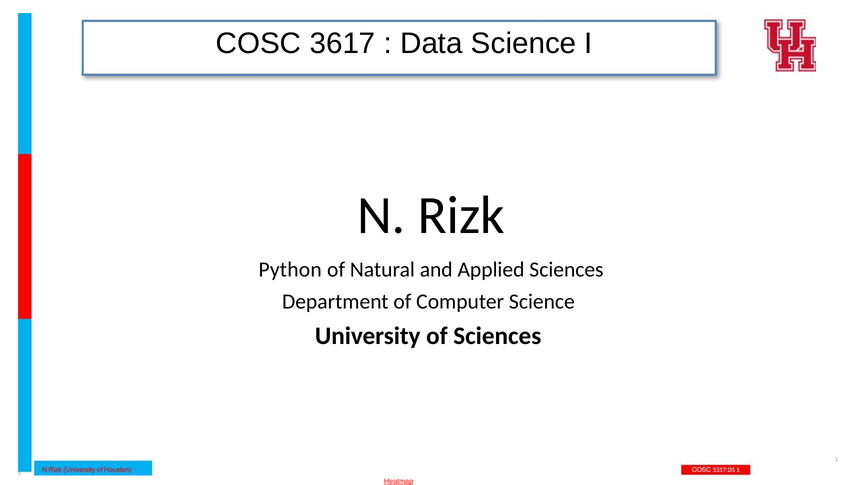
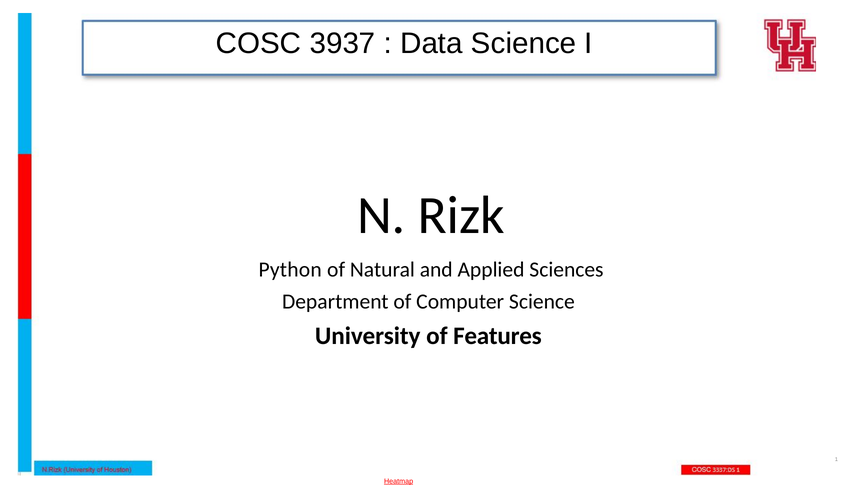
3617: 3617 -> 3937
of Sciences: Sciences -> Features
